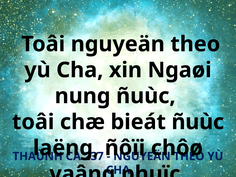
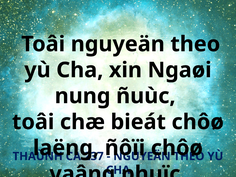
bieát ñuùc: ñuùc -> chôø
